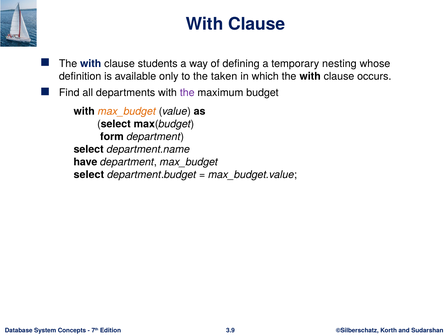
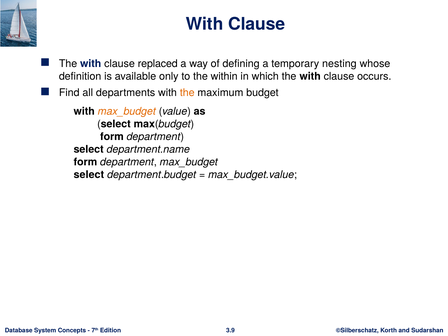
students: students -> replaced
taken: taken -> within
the at (187, 93) colour: purple -> orange
have at (85, 162): have -> form
